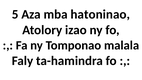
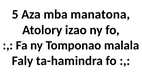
hatoninao: hatoninao -> manatona
